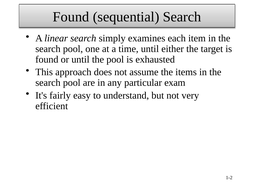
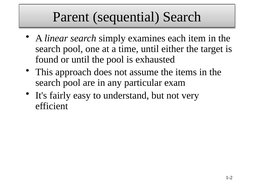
Found at (71, 17): Found -> Parent
